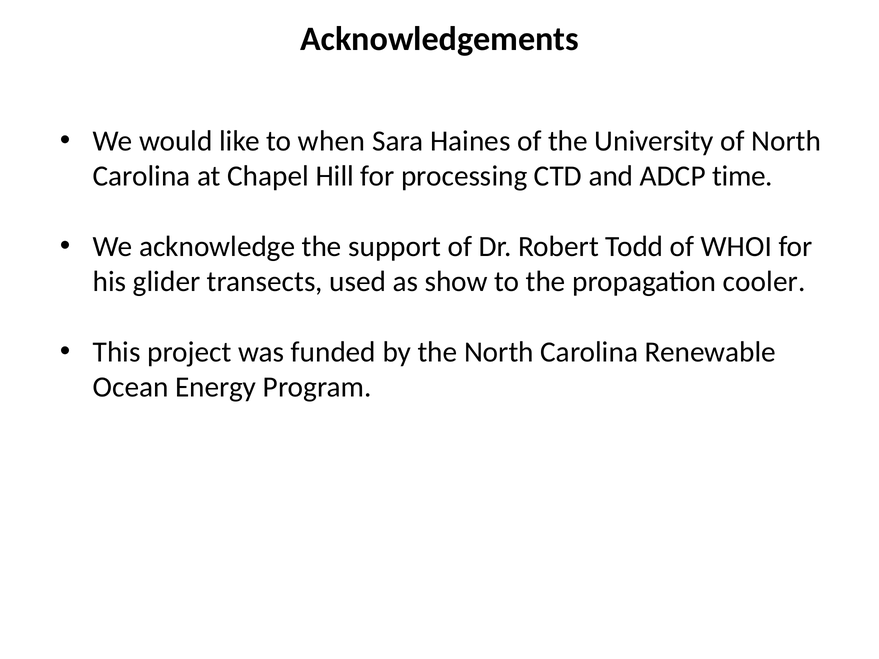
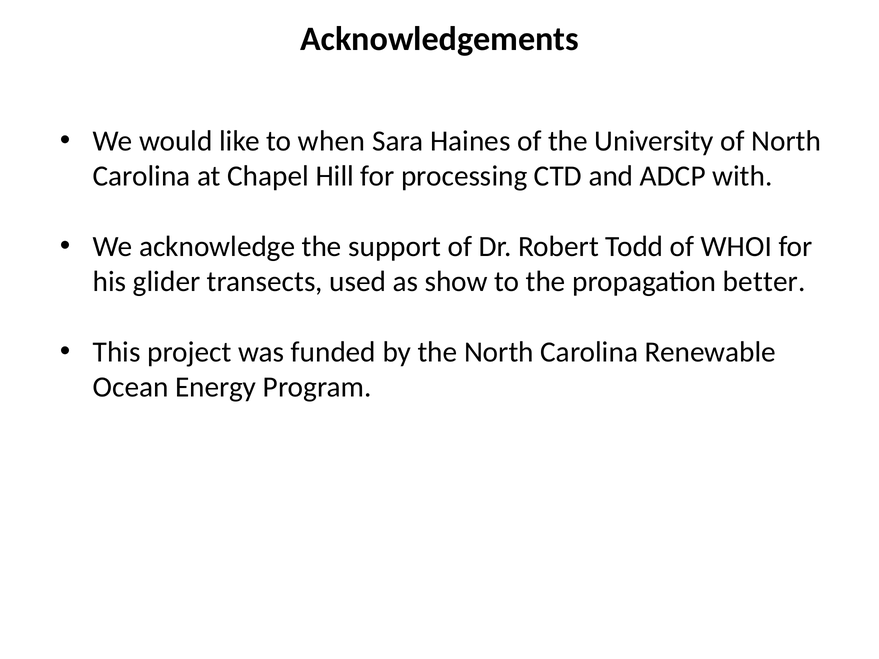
time: time -> with
cooler: cooler -> better
